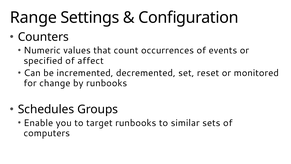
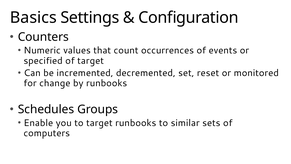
Range: Range -> Basics
of affect: affect -> target
